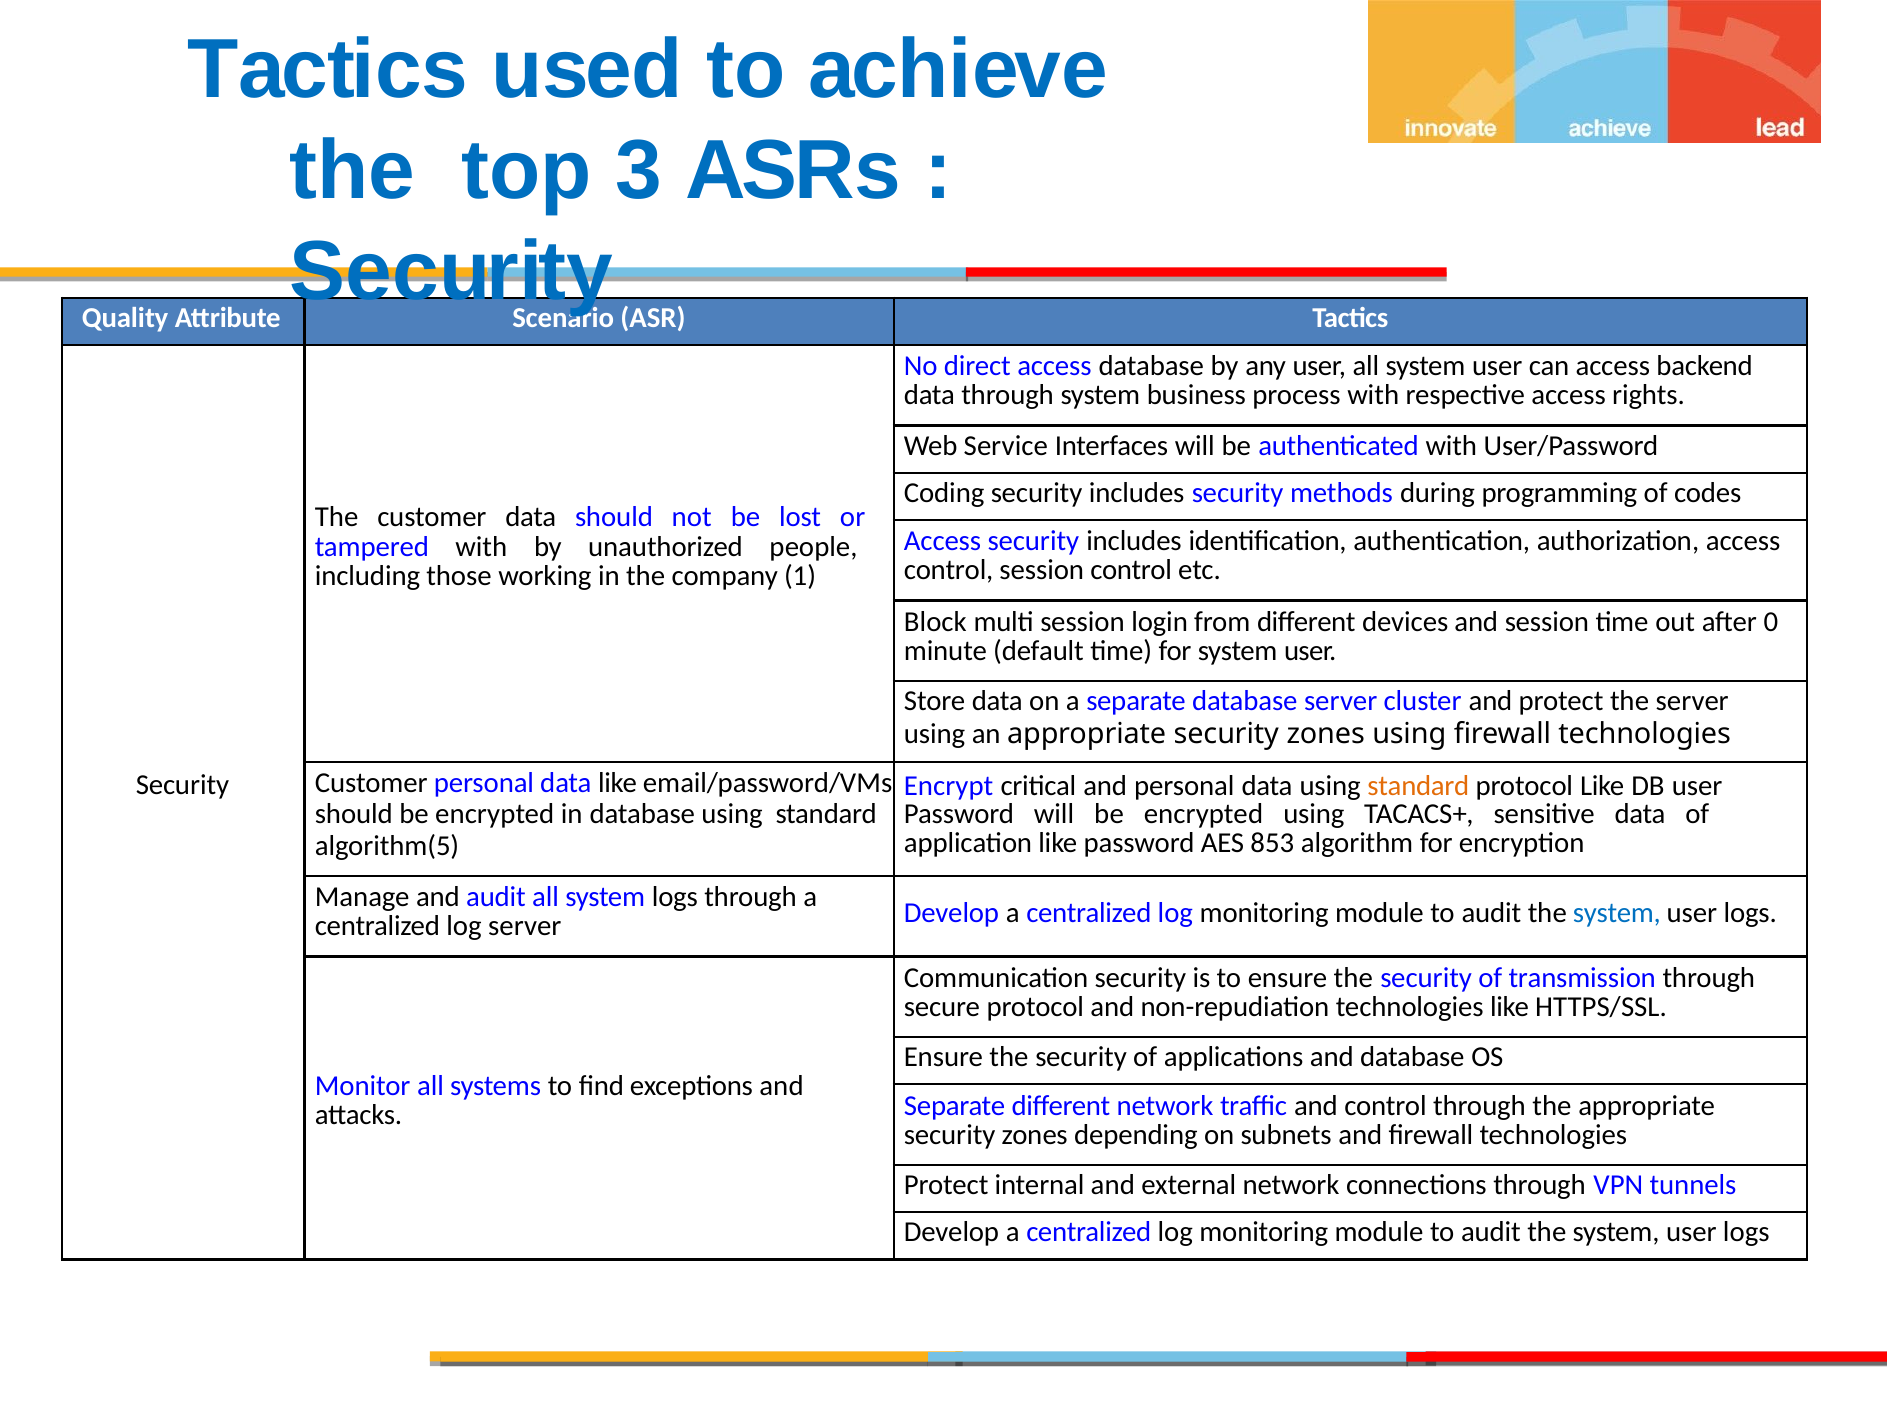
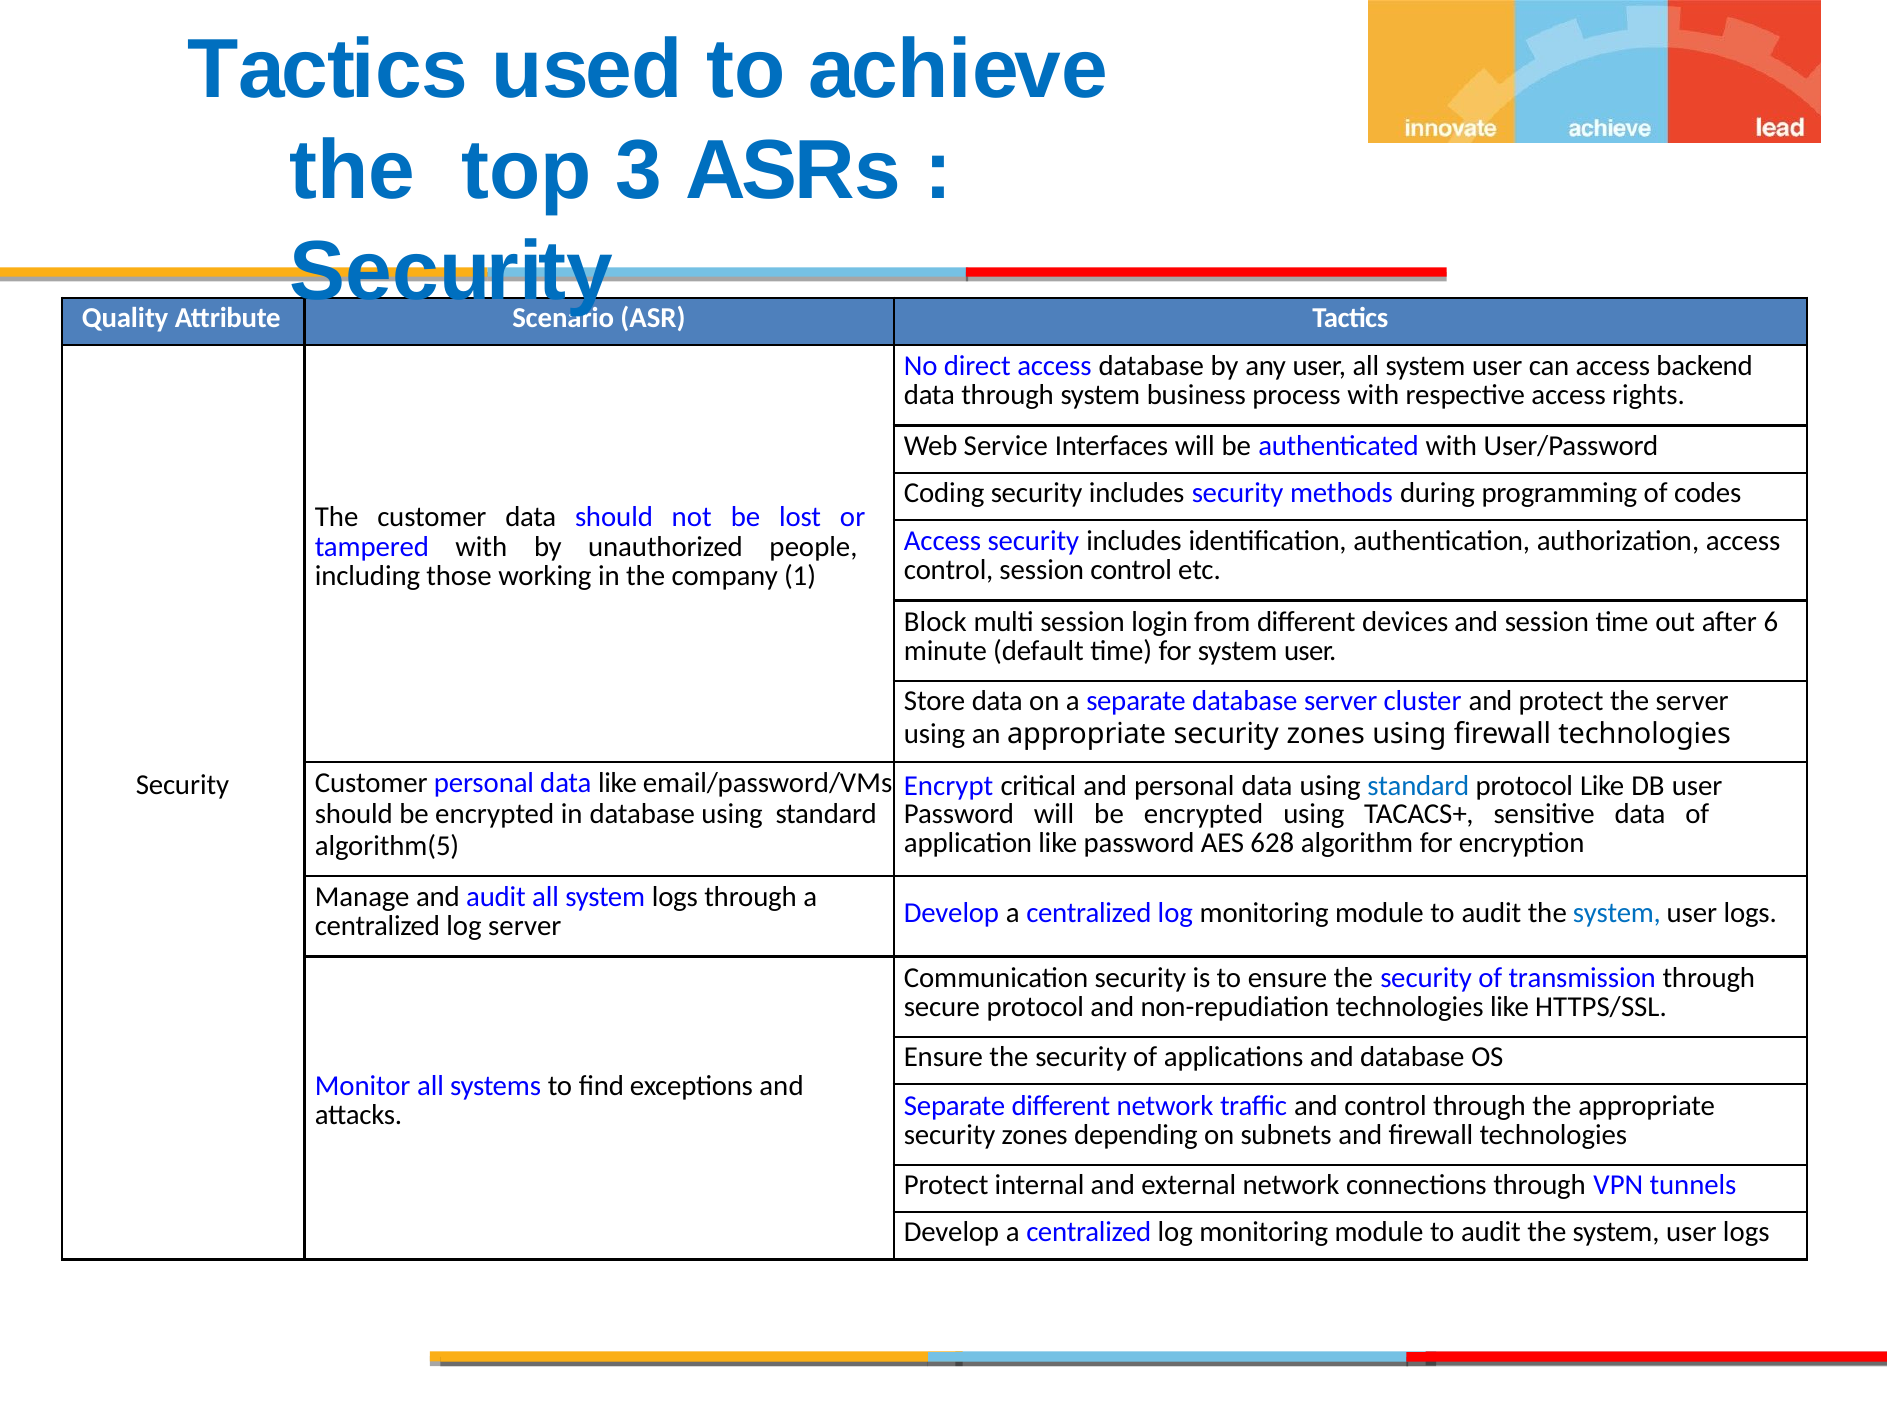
0: 0 -> 6
standard at (1418, 786) colour: orange -> blue
853: 853 -> 628
